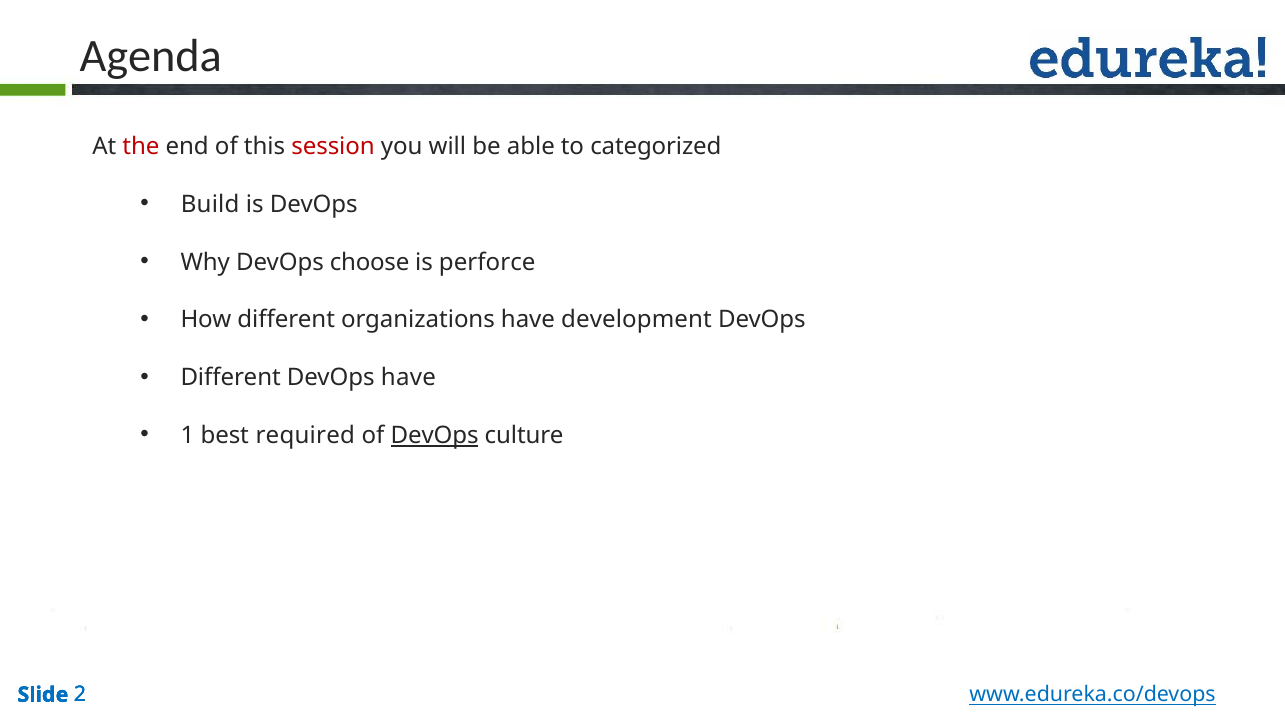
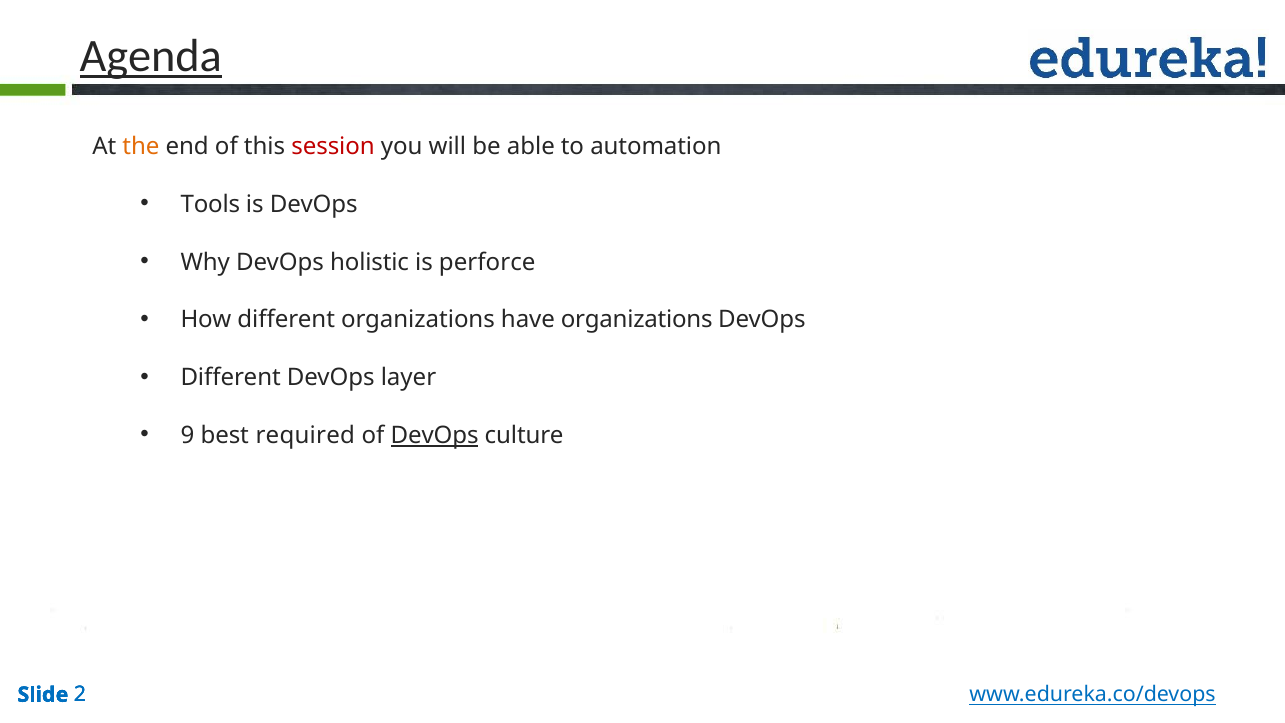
Agenda underline: none -> present
the colour: red -> orange
categorized: categorized -> automation
Build: Build -> Tools
choose: choose -> holistic
have development: development -> organizations
DevOps have: have -> layer
1: 1 -> 9
